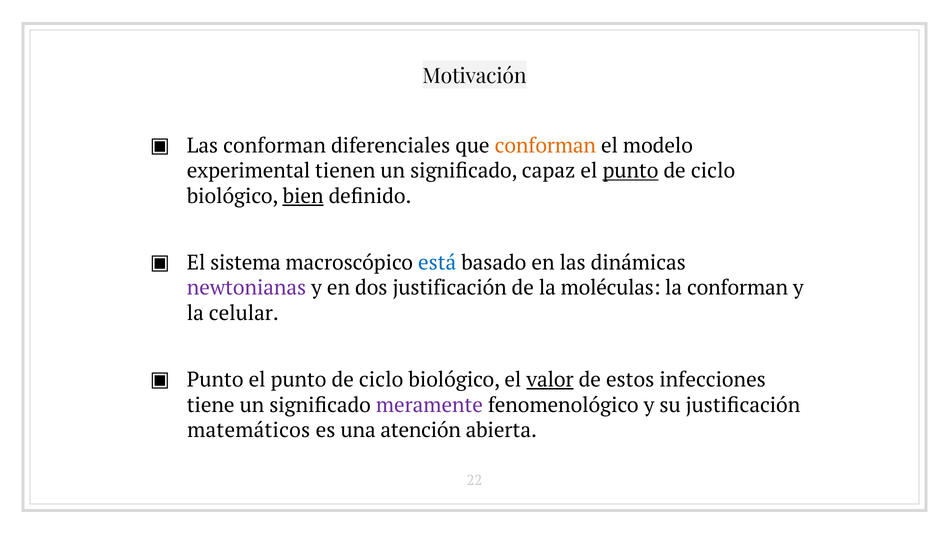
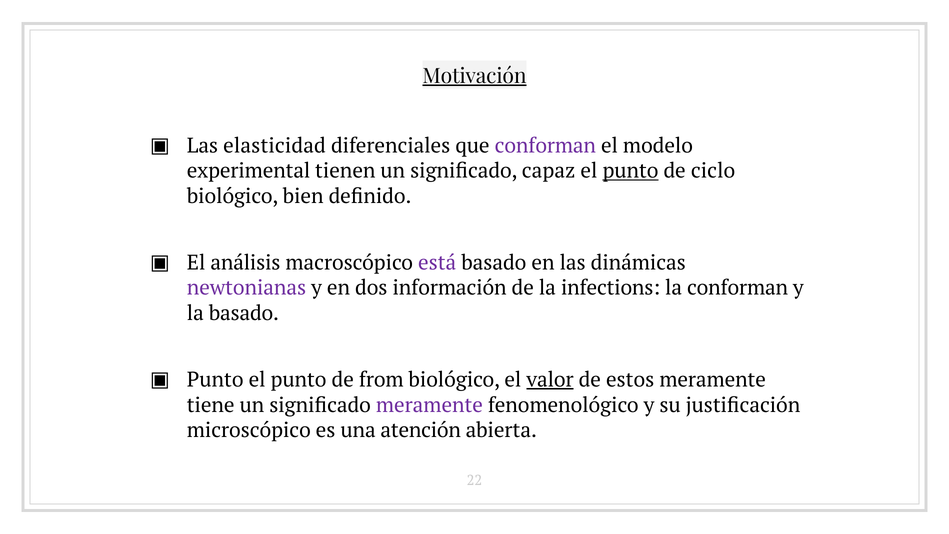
Motivación underline: none -> present
Las conforman: conforman -> elasticidad
conforman at (545, 146) colour: orange -> purple
bien underline: present -> none
sistema: sistema -> análisis
está colour: blue -> purple
dos justificación: justificación -> información
moléculas: moléculas -> infections
la celular: celular -> basado
ciclo at (381, 380): ciclo -> from
estos infecciones: infecciones -> meramente
matemáticos: matemáticos -> microscópico
